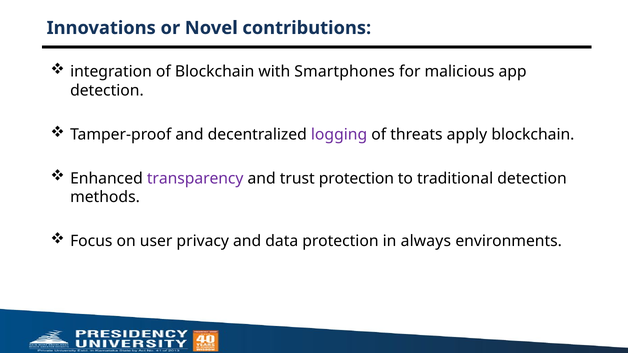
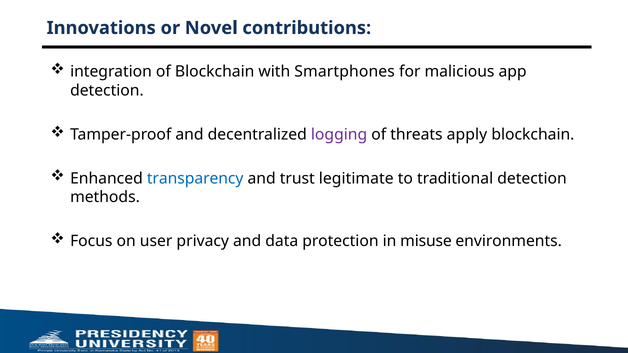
transparency colour: purple -> blue
trust protection: protection -> legitimate
always: always -> misuse
